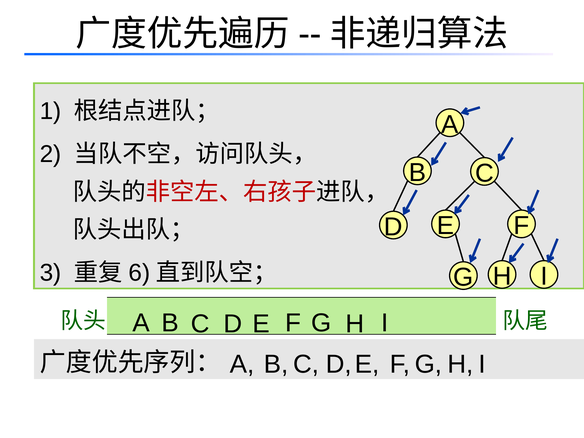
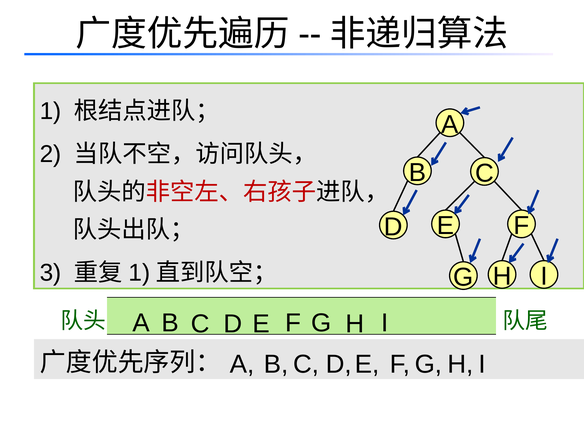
6 at (139, 273): 6 -> 1
